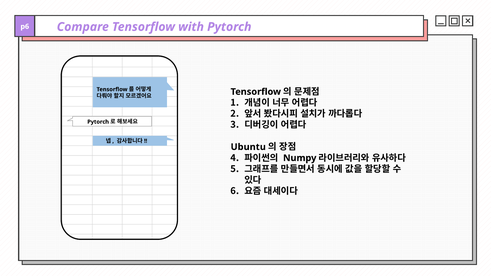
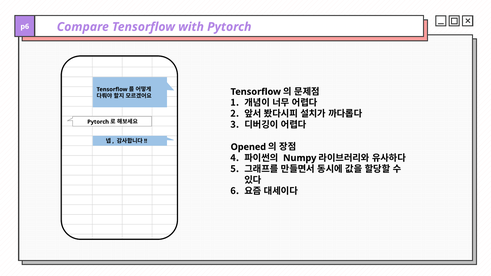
Ubuntu: Ubuntu -> Opened
